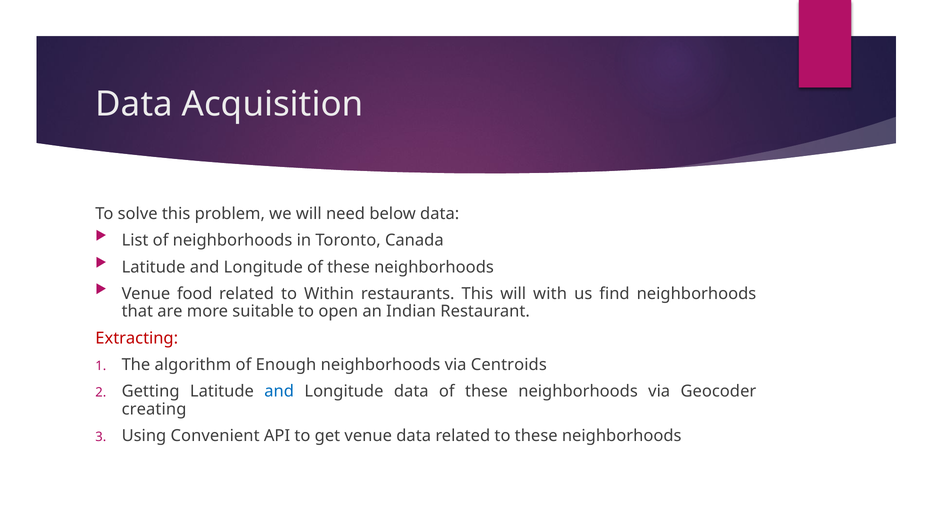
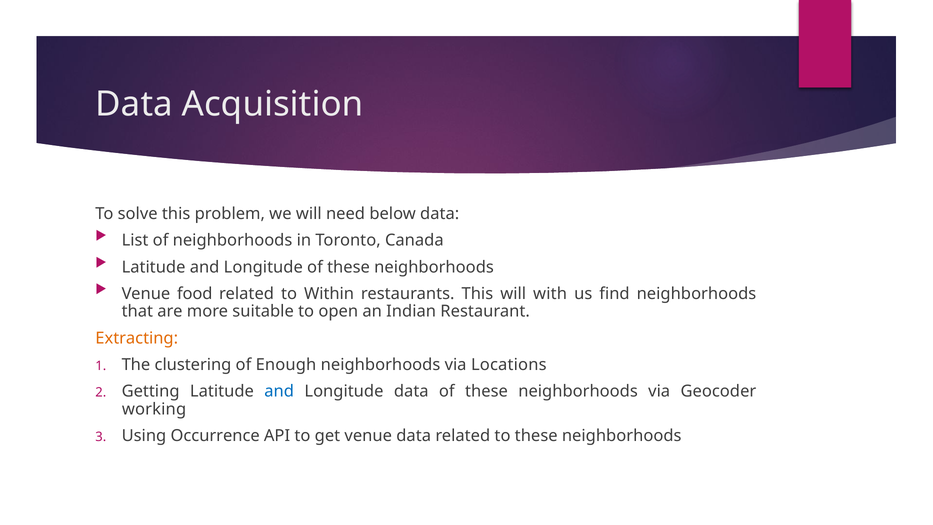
Extracting colour: red -> orange
algorithm: algorithm -> clustering
Centroids: Centroids -> Locations
creating: creating -> working
Convenient: Convenient -> Occurrence
